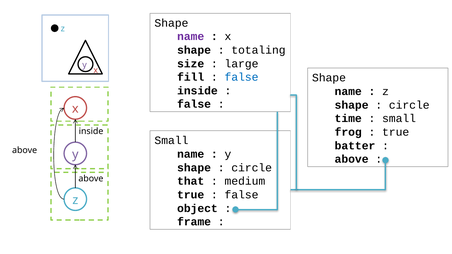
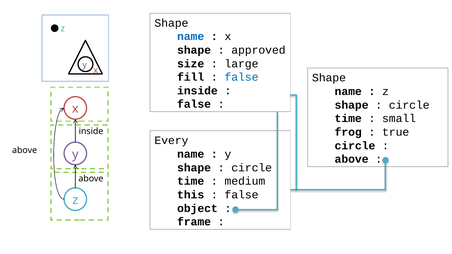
name at (191, 37) colour: purple -> blue
totaling: totaling -> approved
Small at (171, 141): Small -> Every
batter at (355, 146): batter -> circle
that at (191, 181): that -> time
true at (191, 195): true -> this
